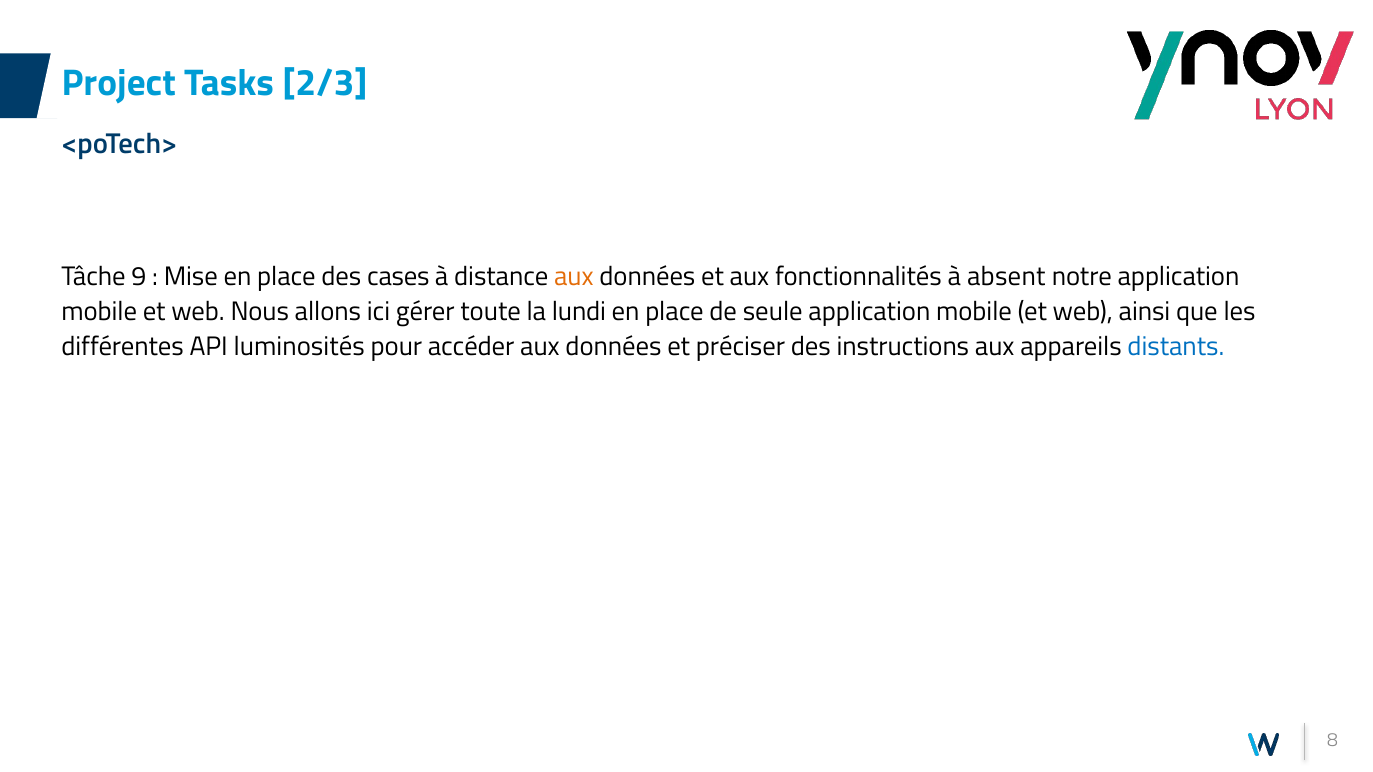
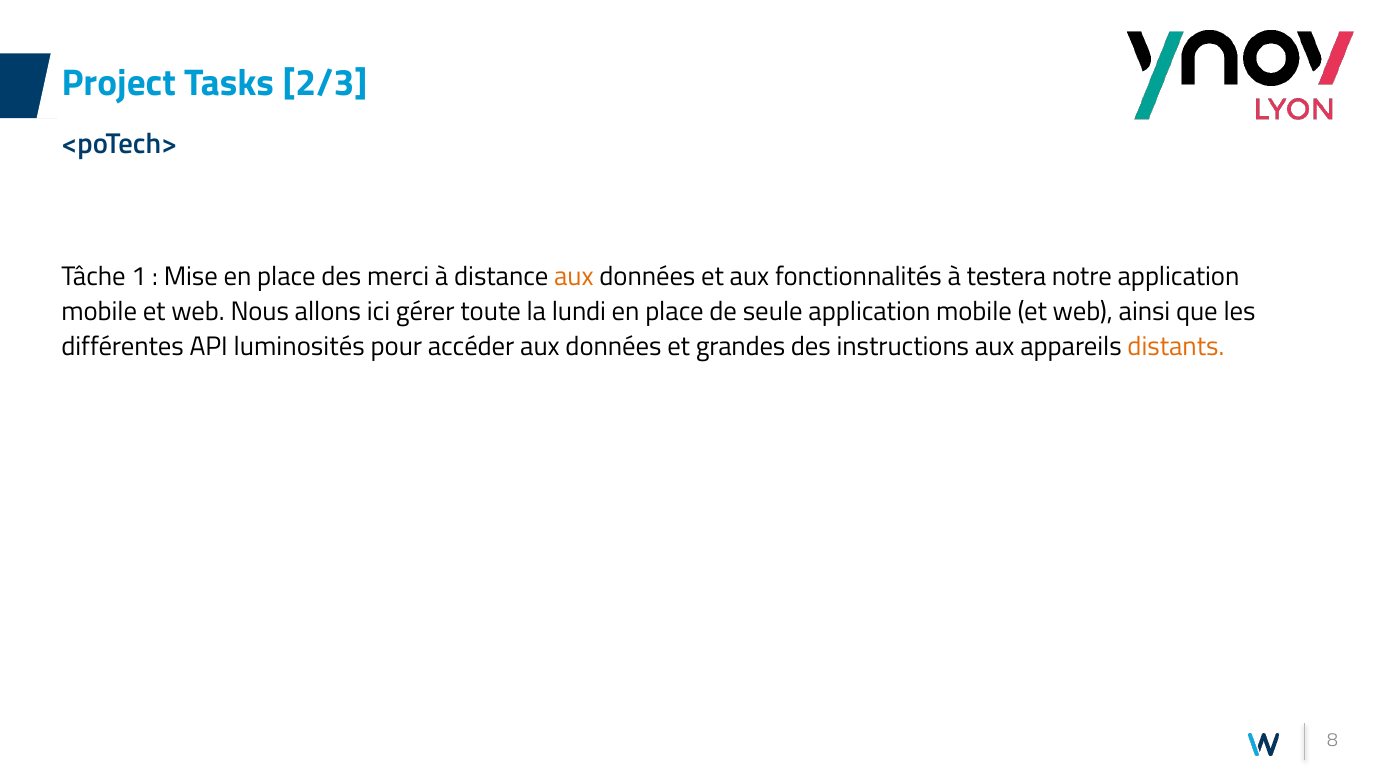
9: 9 -> 1
cases: cases -> merci
absent: absent -> testera
préciser: préciser -> grandes
distants colour: blue -> orange
